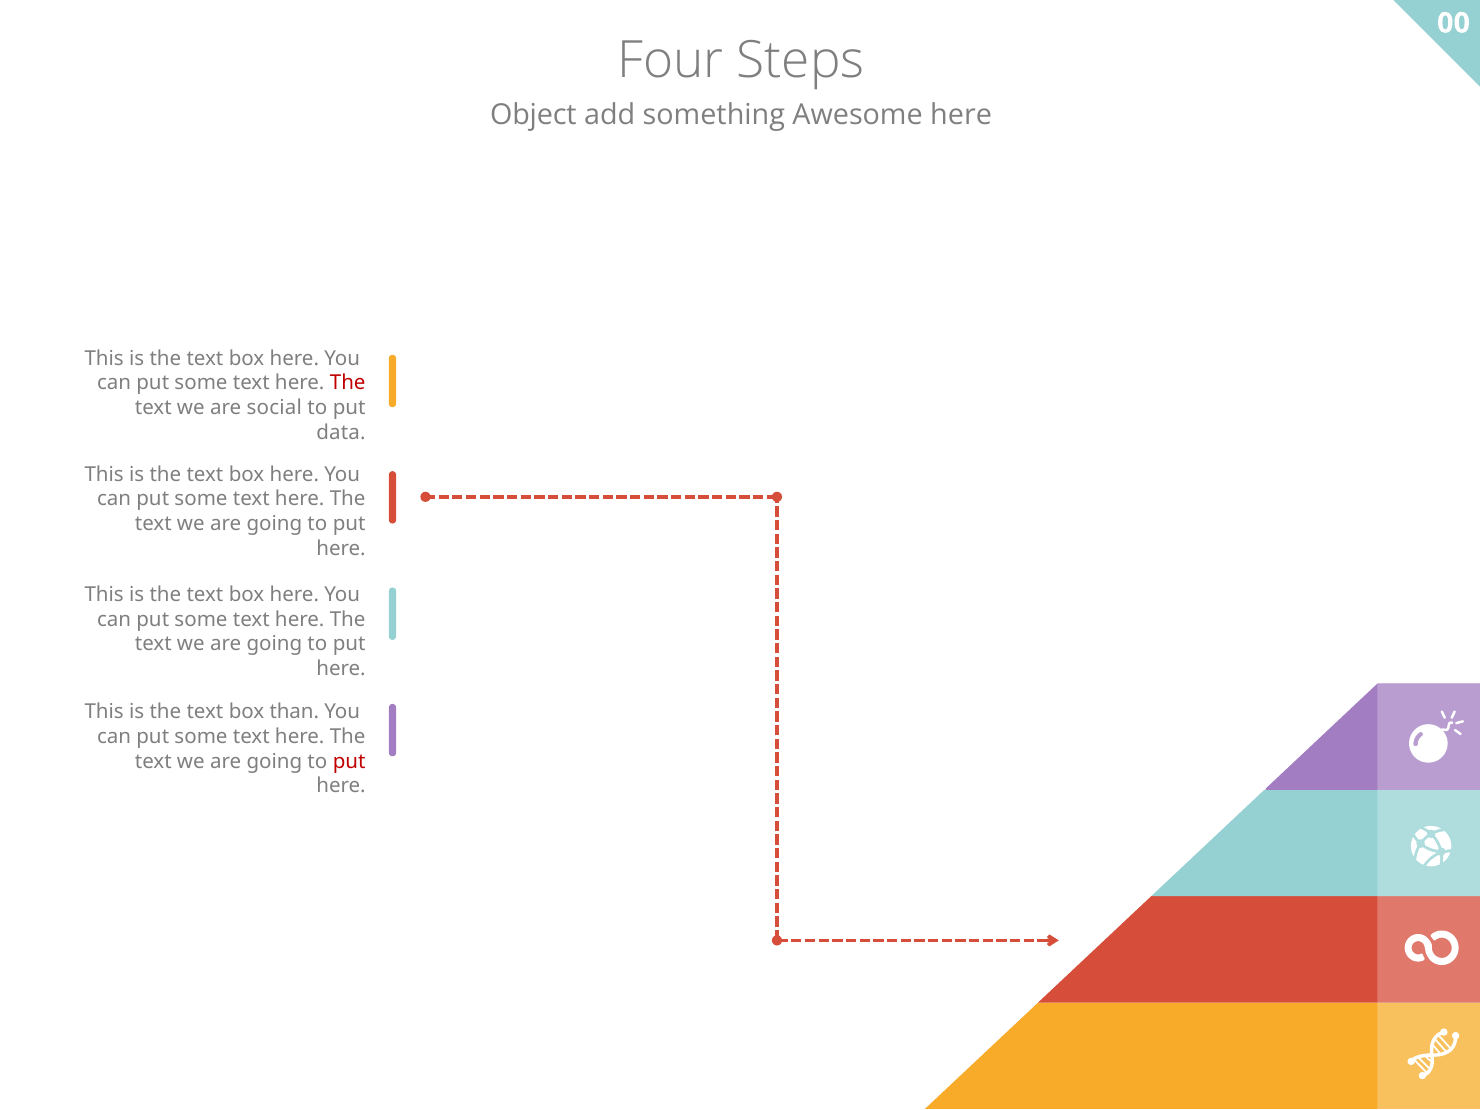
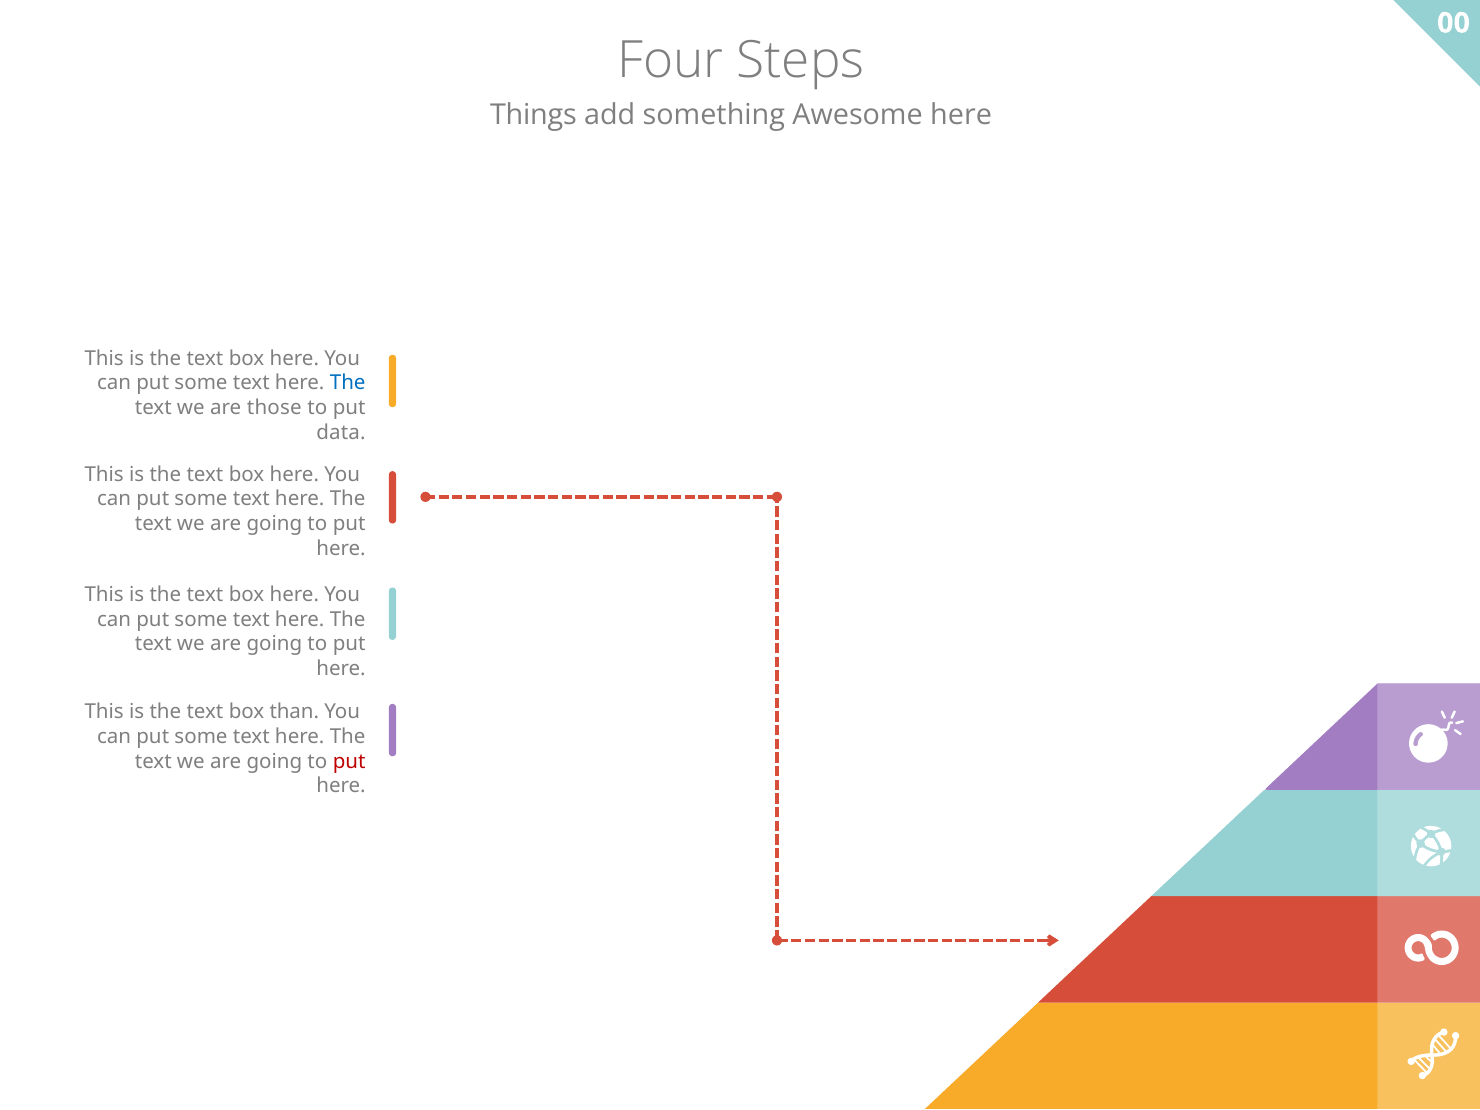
Object: Object -> Things
The at (348, 383) colour: red -> blue
social: social -> those
